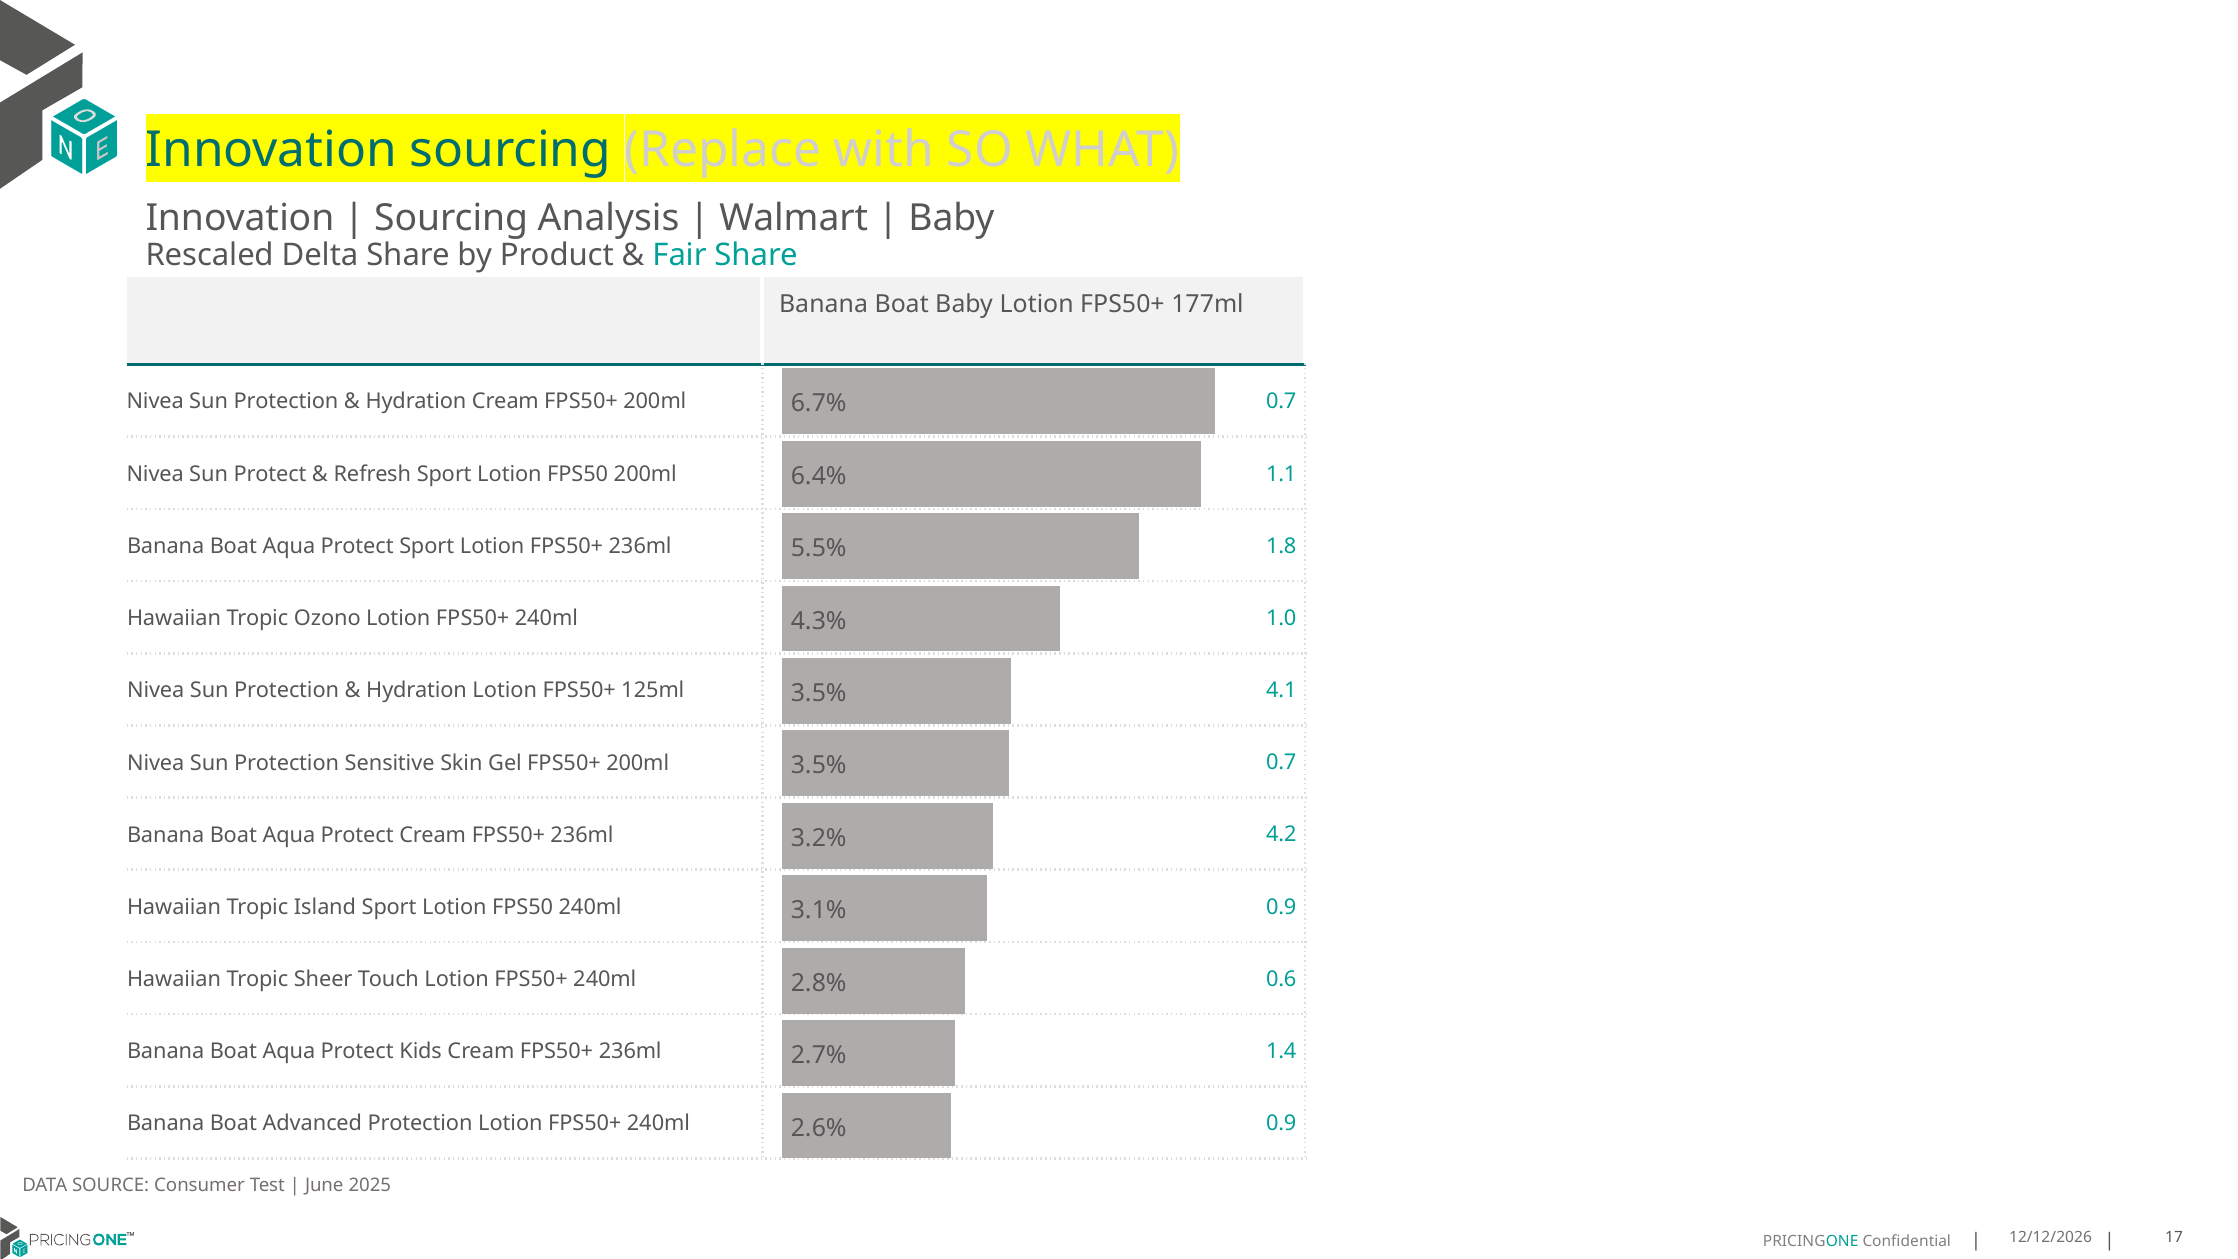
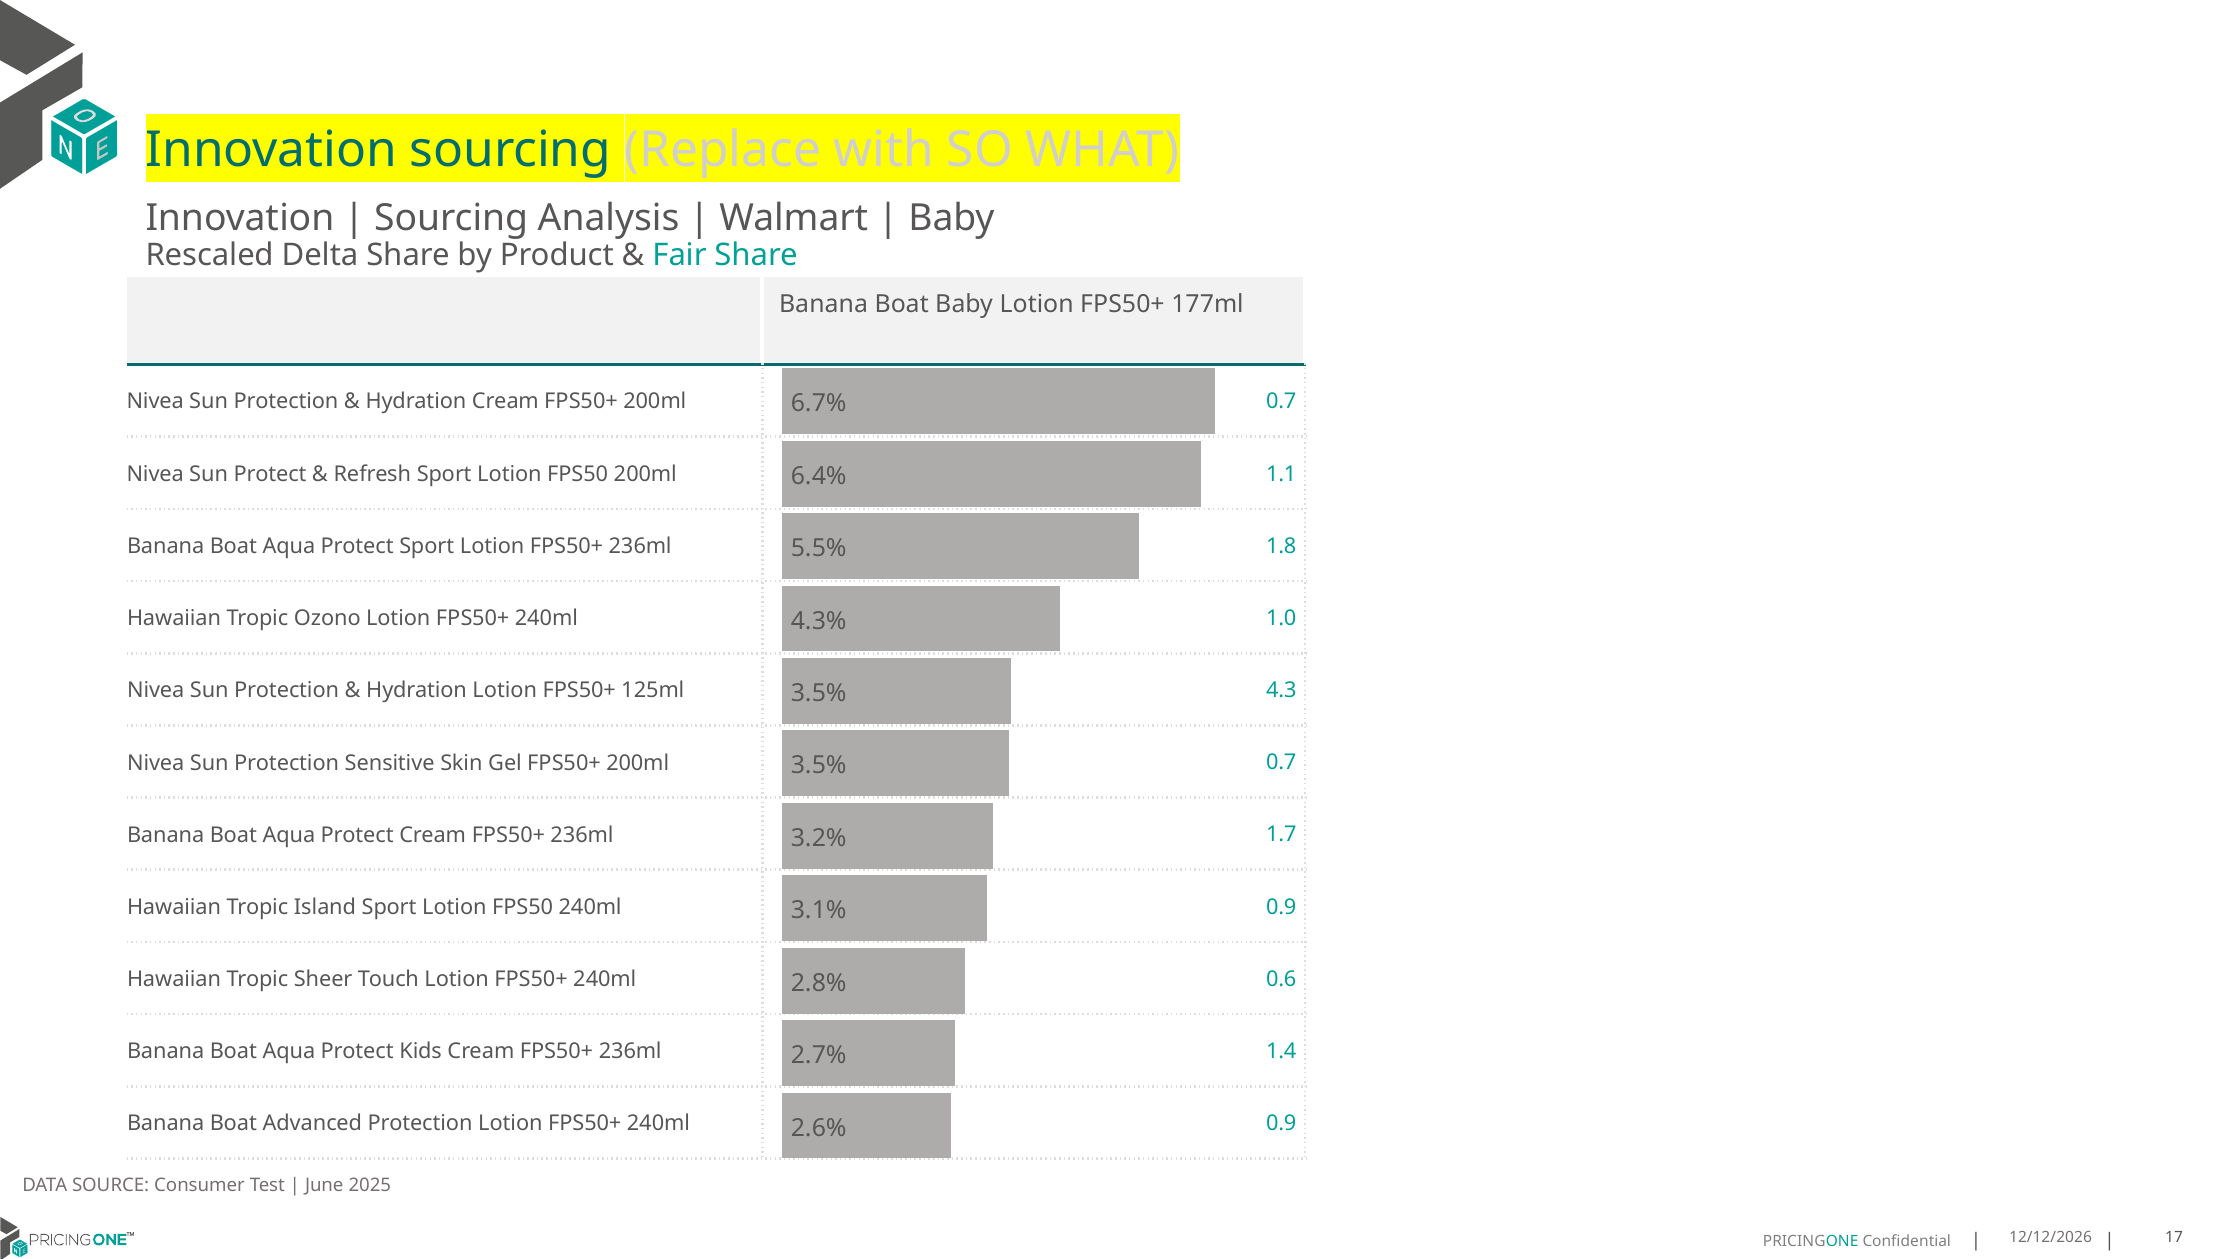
4.1: 4.1 -> 4.3
4.2: 4.2 -> 1.7
